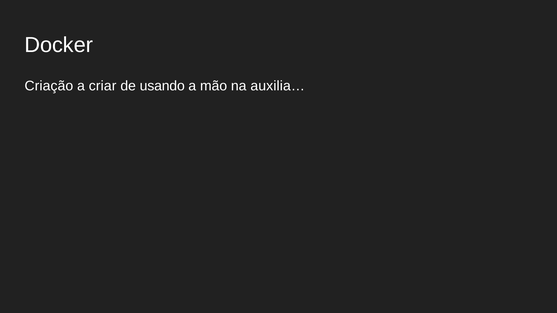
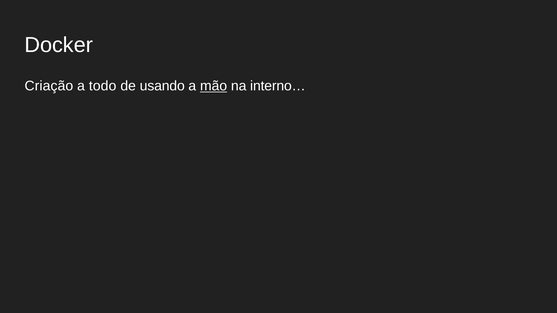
criar: criar -> todo
mão underline: none -> present
auxilia…: auxilia… -> interno…
